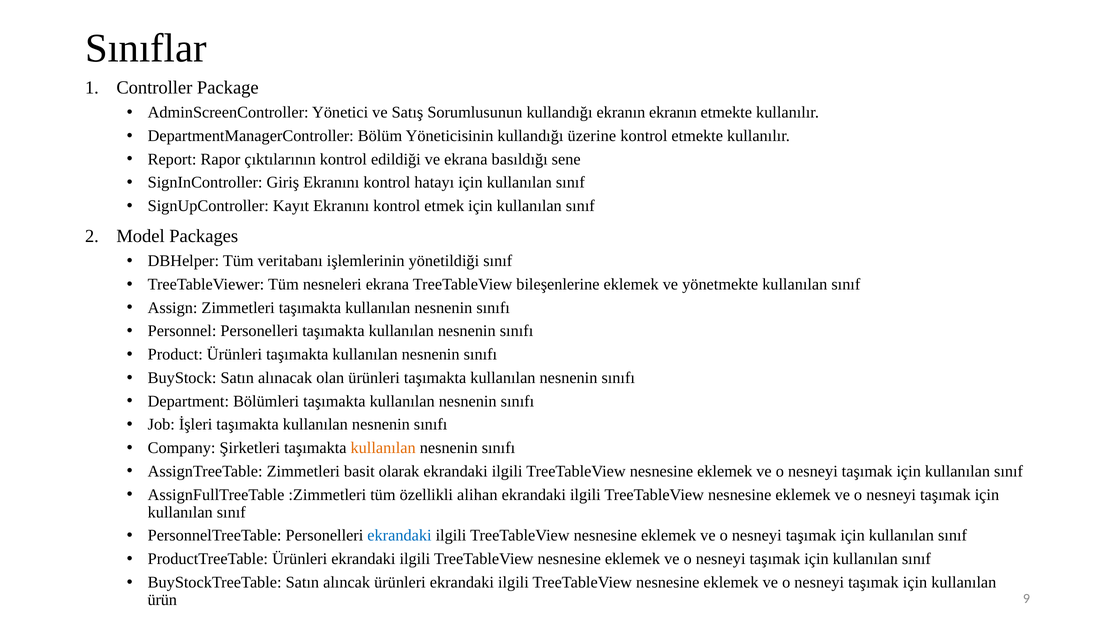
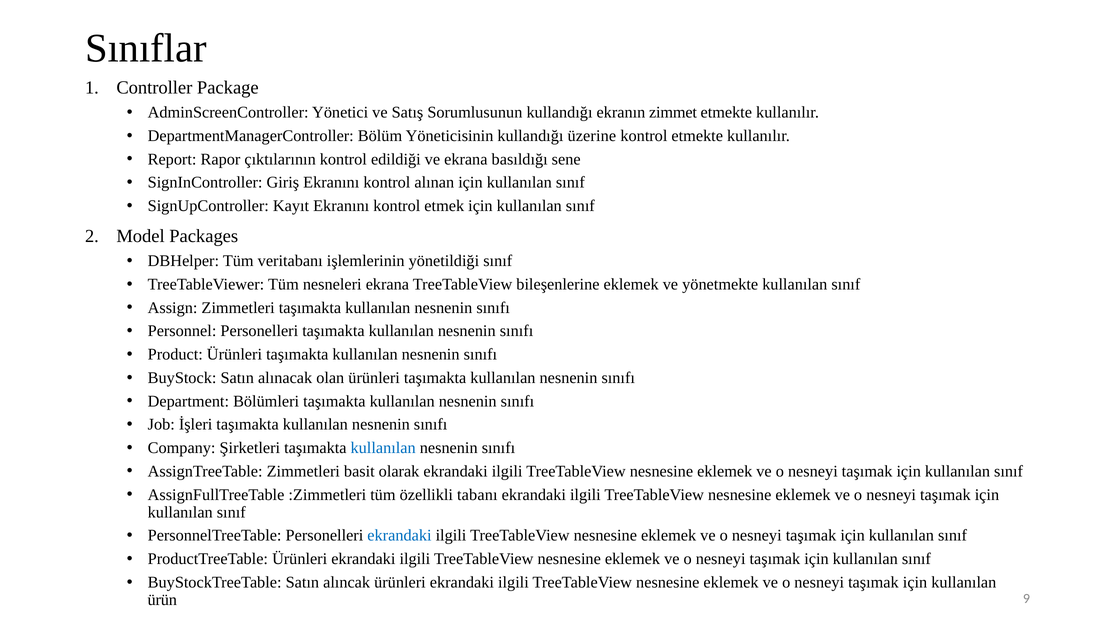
ekranın ekranın: ekranın -> zimmet
hatayı: hatayı -> alınan
kullanılan at (383, 448) colour: orange -> blue
alihan: alihan -> tabanı
